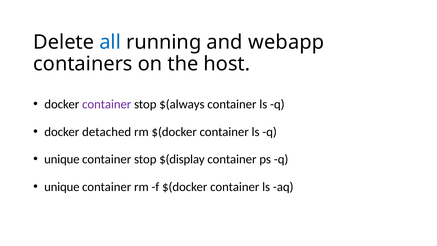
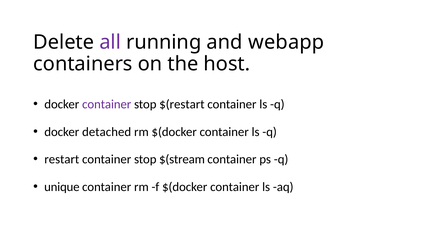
all colour: blue -> purple
$(always: $(always -> $(restart
unique at (62, 159): unique -> restart
$(display: $(display -> $(stream
